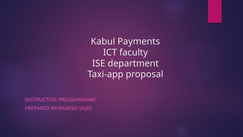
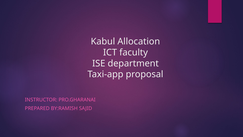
Payments: Payments -> Allocation
